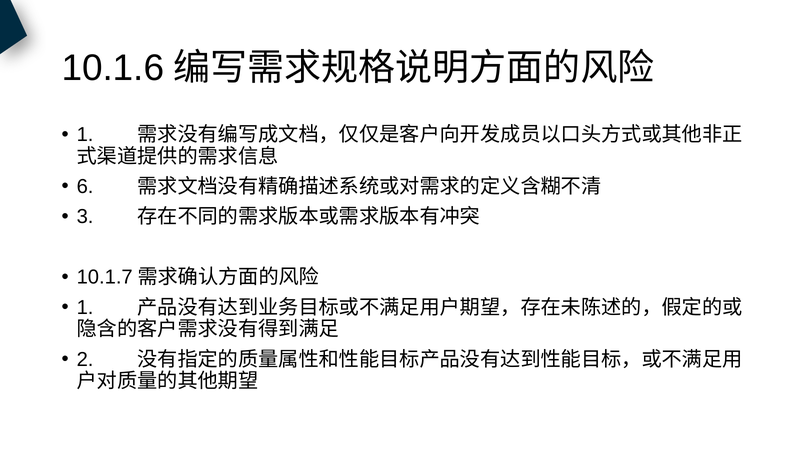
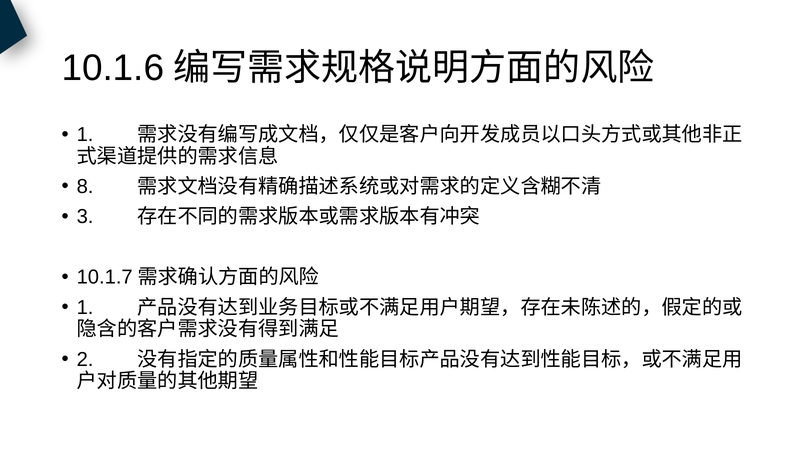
6: 6 -> 8
